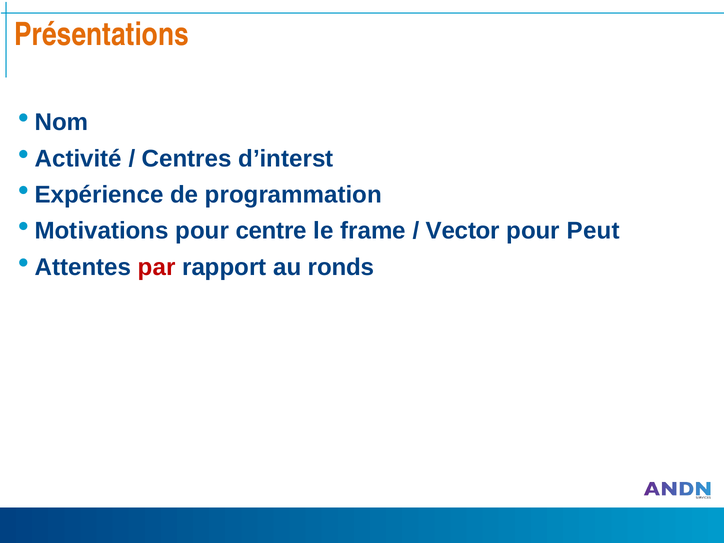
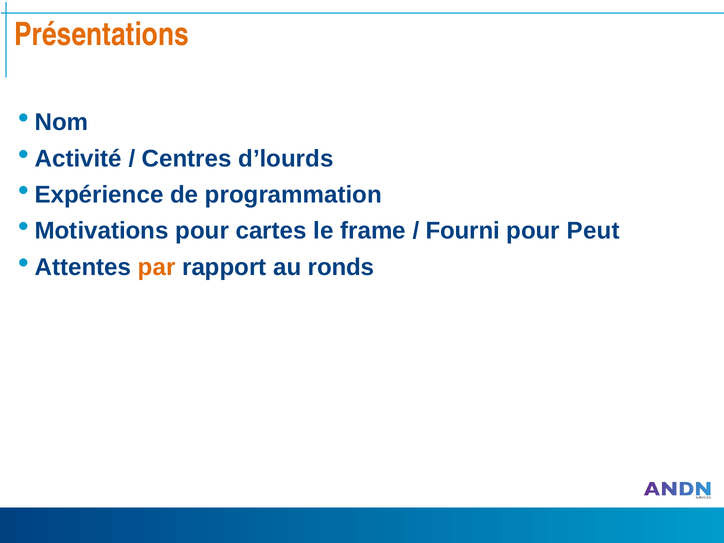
d’interst: d’interst -> d’lourds
centre: centre -> cartes
Vector: Vector -> Fourni
par colour: red -> orange
